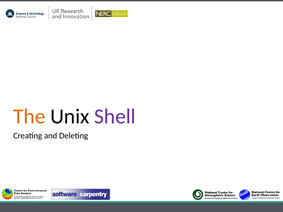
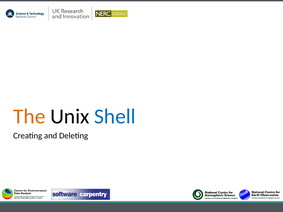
Shell colour: purple -> blue
